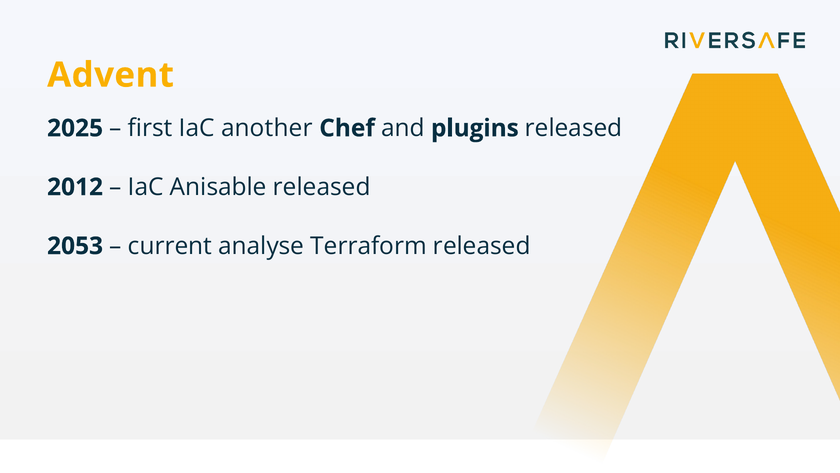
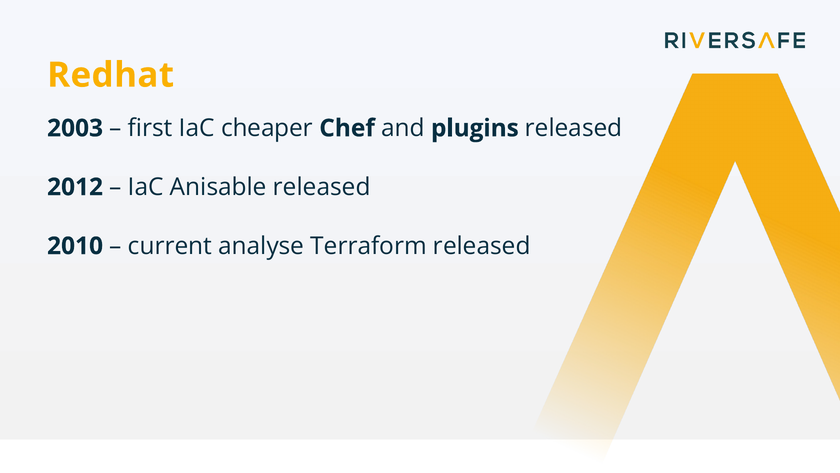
Advent: Advent -> Redhat
2025: 2025 -> 2003
another: another -> cheaper
2053: 2053 -> 2010
